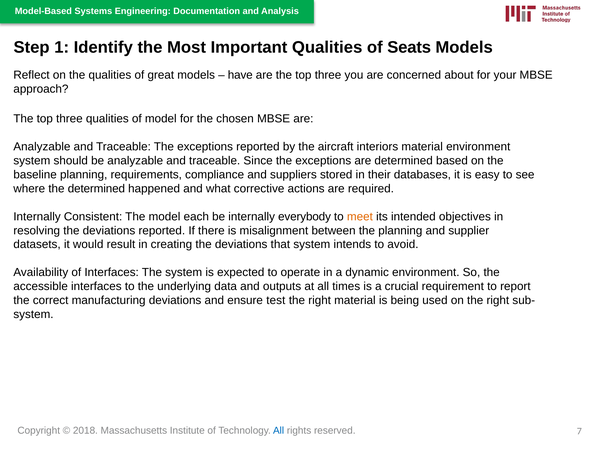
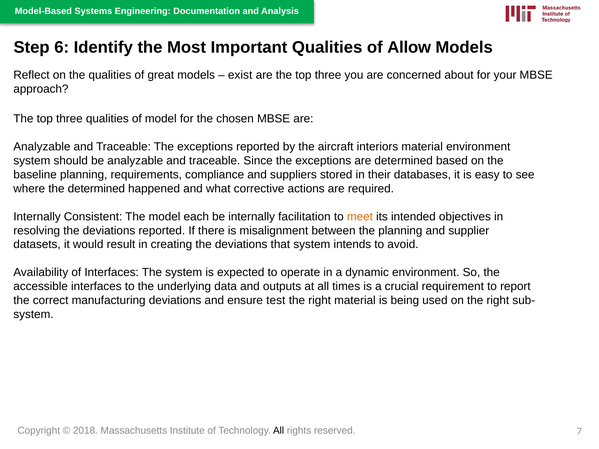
1: 1 -> 6
Seats: Seats -> Allow
have: have -> exist
everybody: everybody -> facilitation
All at (279, 431) colour: blue -> black
